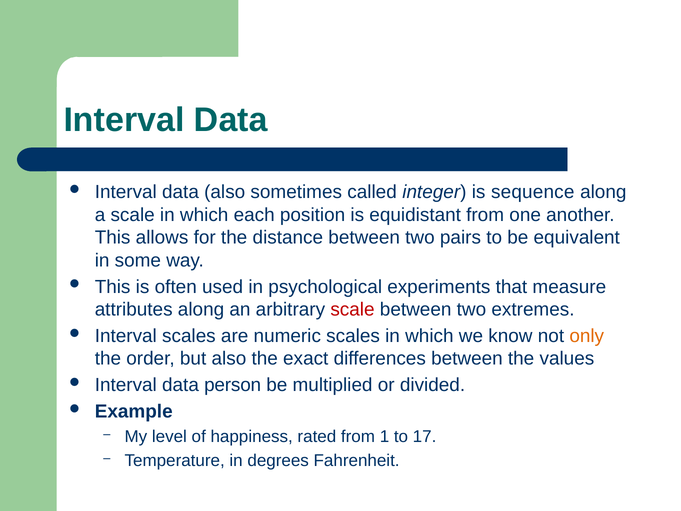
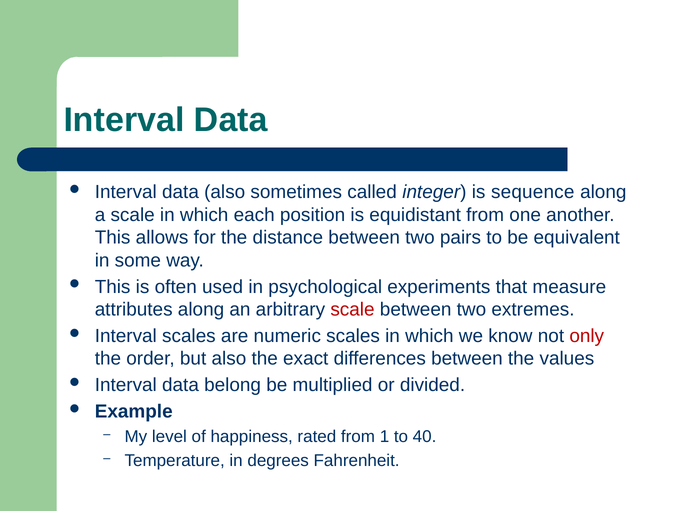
only colour: orange -> red
person: person -> belong
17: 17 -> 40
